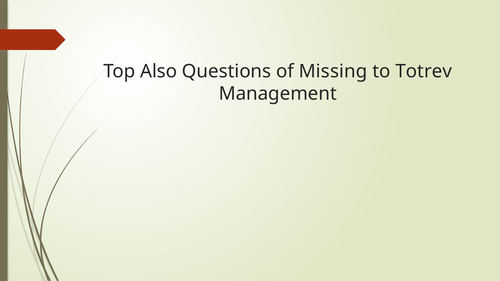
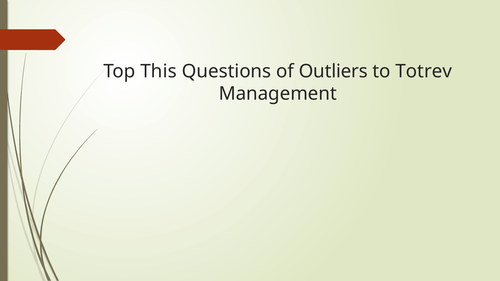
Also: Also -> This
Missing: Missing -> Outliers
